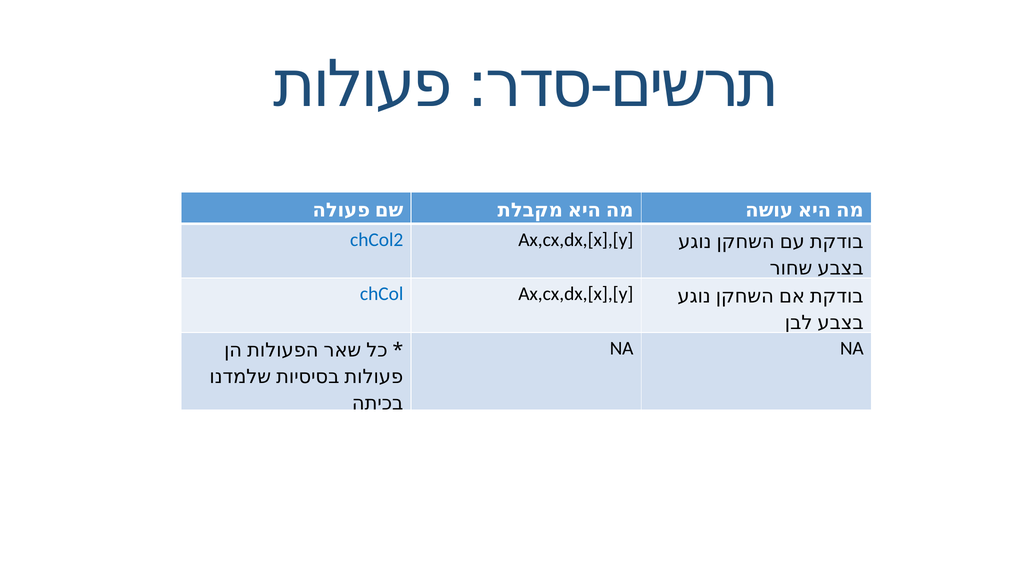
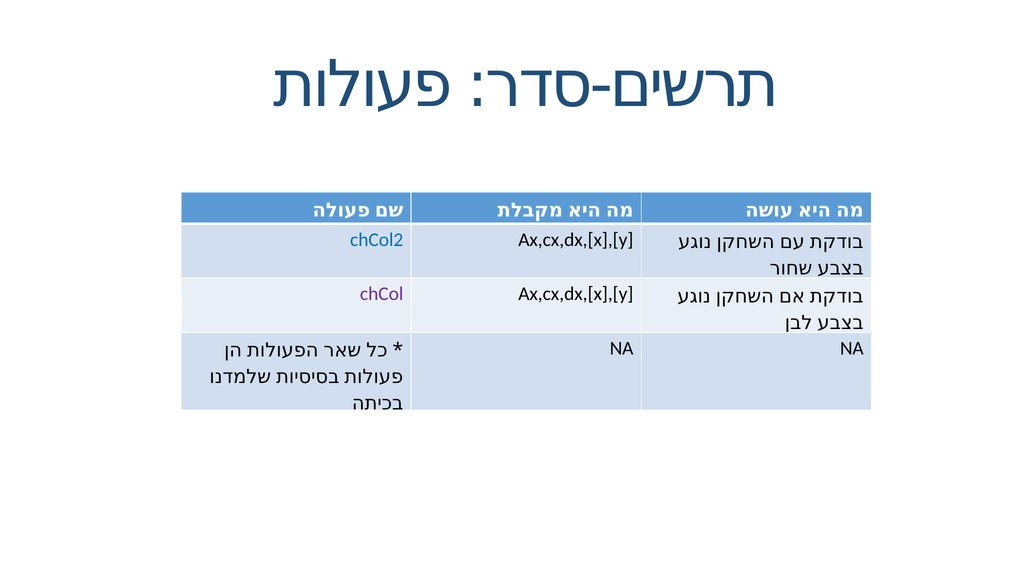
chCol colour: blue -> purple
